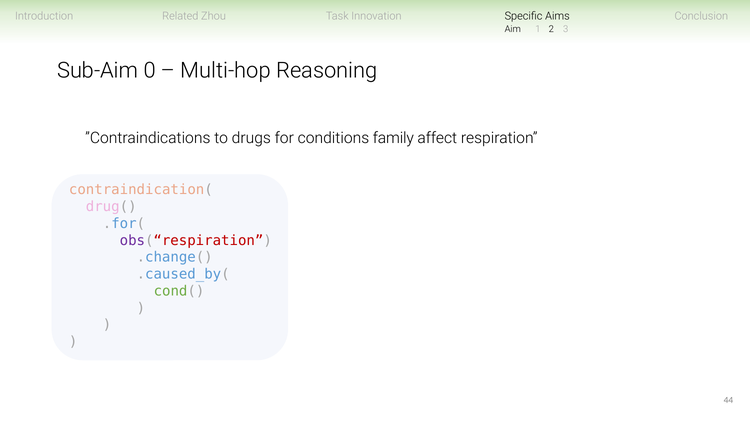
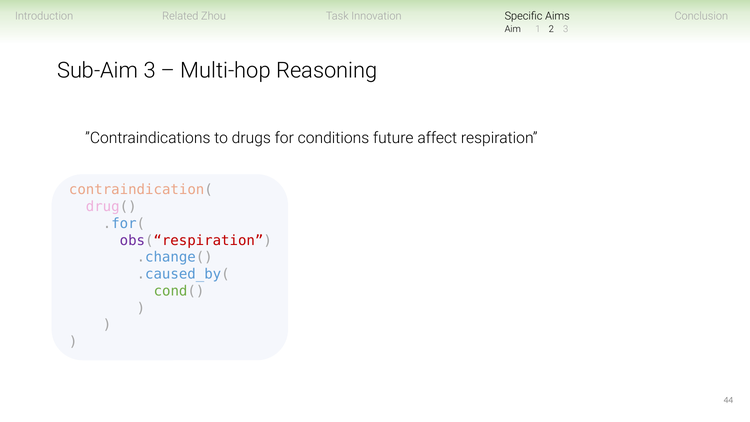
Sub-Aim 0: 0 -> 3
family: family -> future
